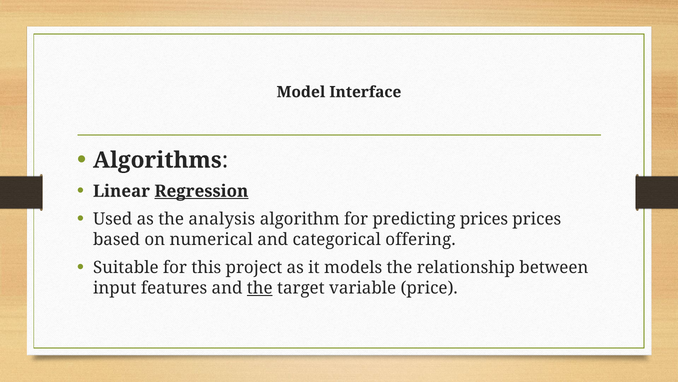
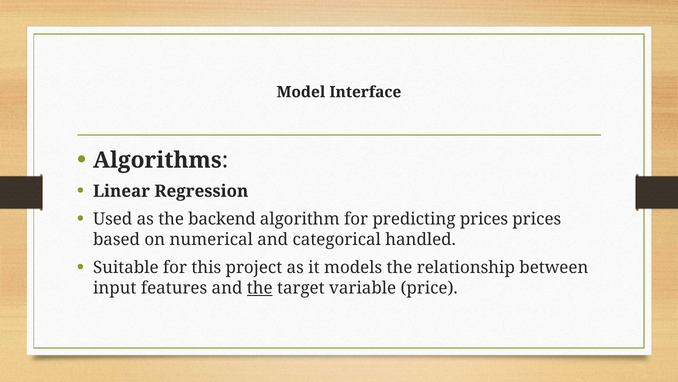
Regression underline: present -> none
analysis: analysis -> backend
offering: offering -> handled
